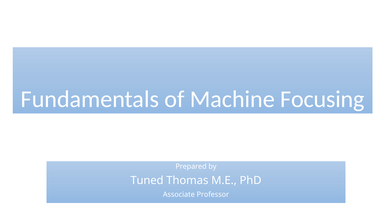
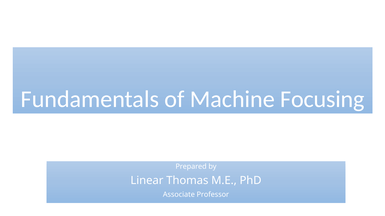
Tuned: Tuned -> Linear
